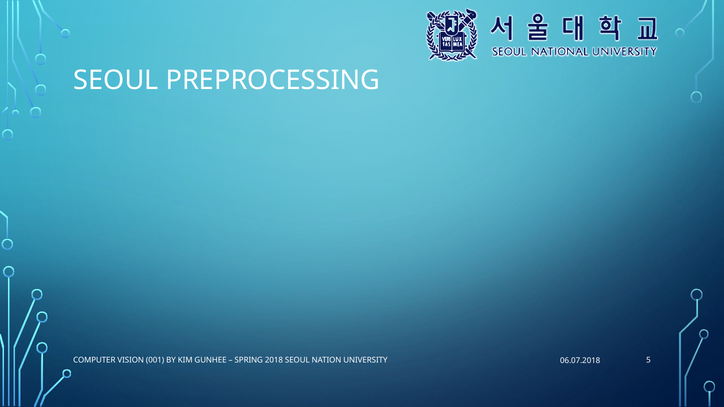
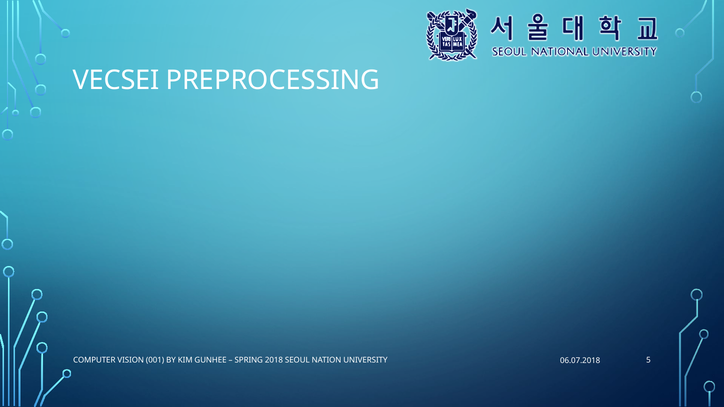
SEOUL at (116, 80): SEOUL -> VECSEI
